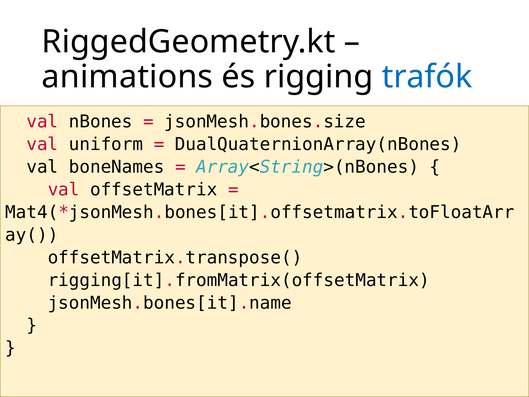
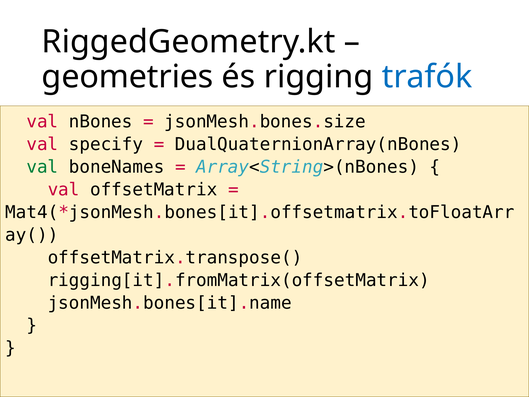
animations: animations -> geometries
uniform: uniform -> specify
val at (42, 167) colour: black -> green
